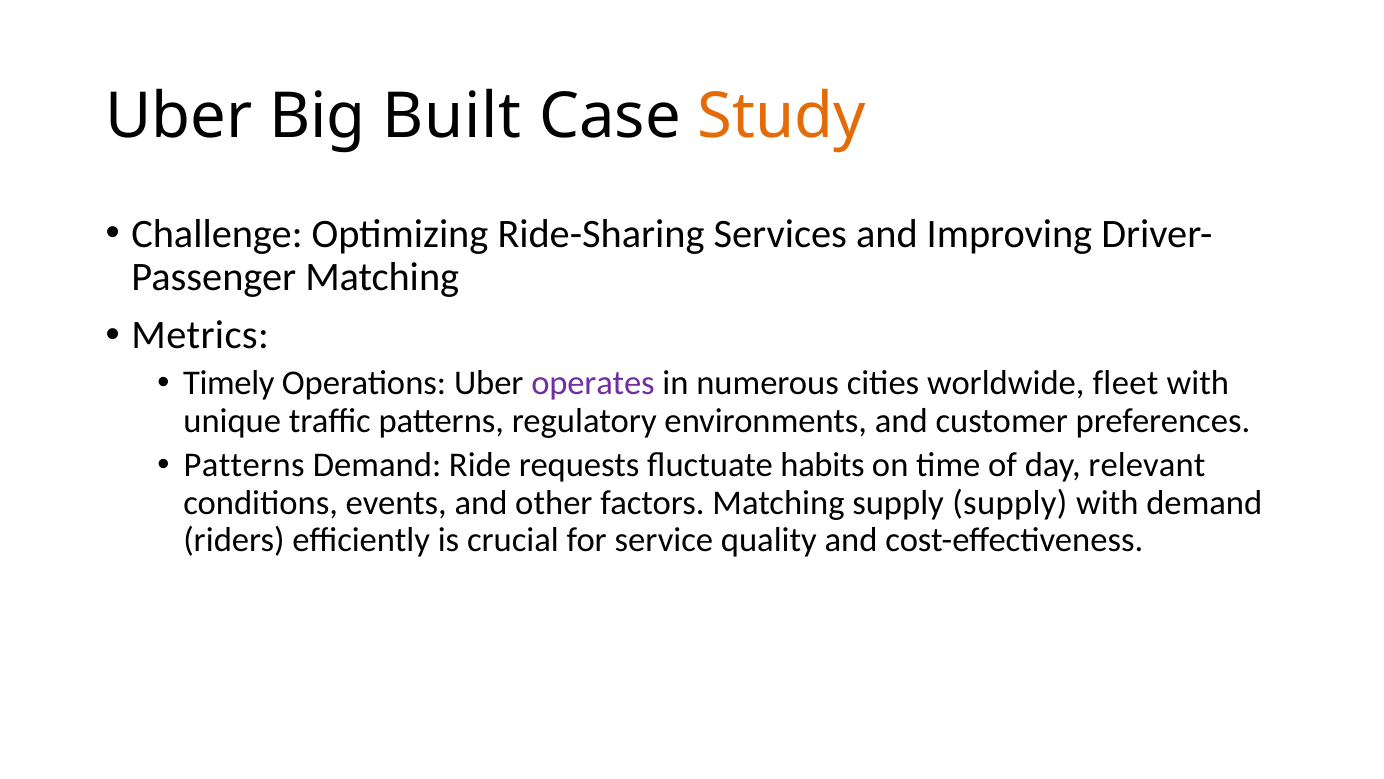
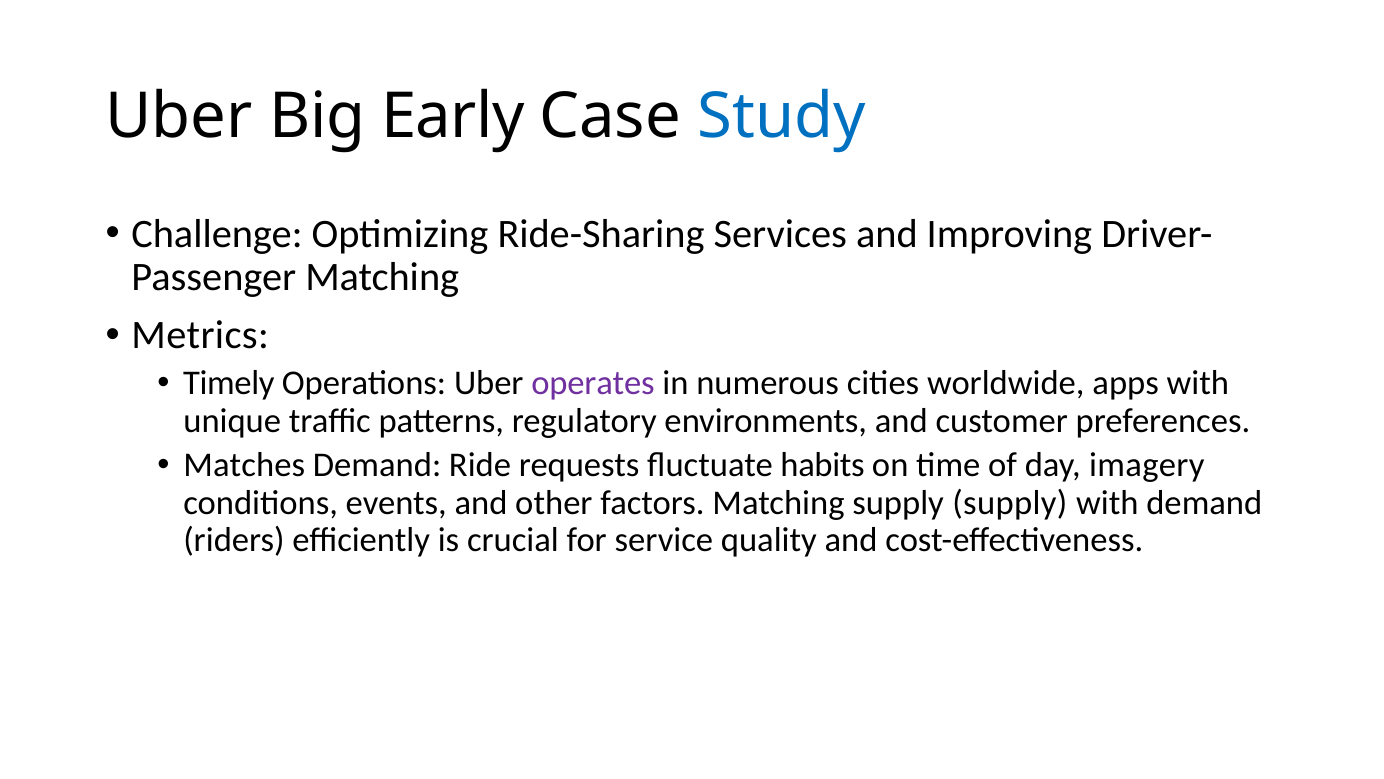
Built: Built -> Early
Study colour: orange -> blue
fleet: fleet -> apps
Patterns at (244, 465): Patterns -> Matches
relevant: relevant -> imagery
